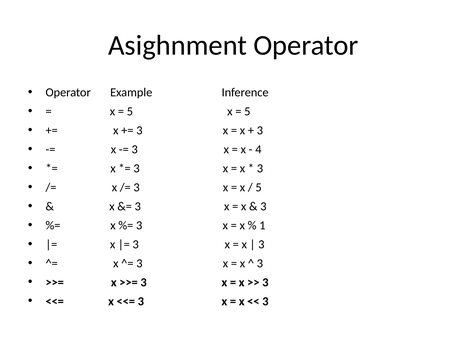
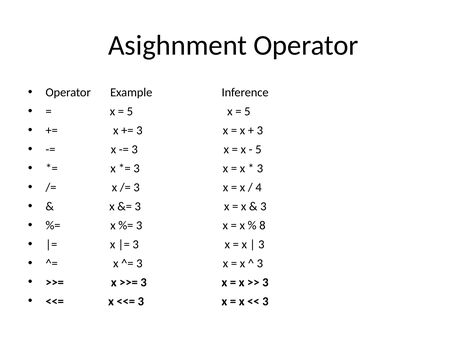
4 at (258, 149): 4 -> 5
5 at (259, 187): 5 -> 4
1: 1 -> 8
